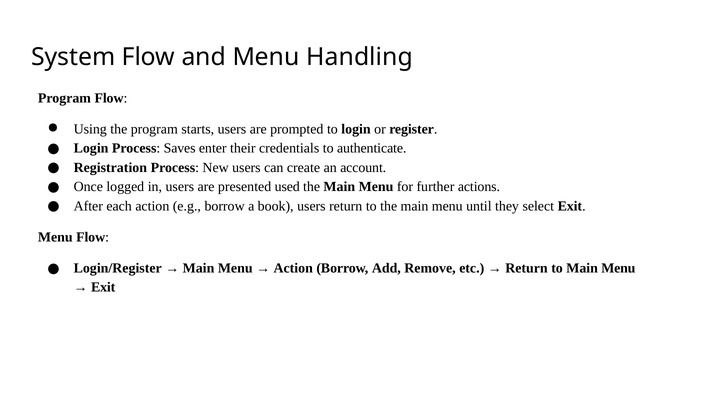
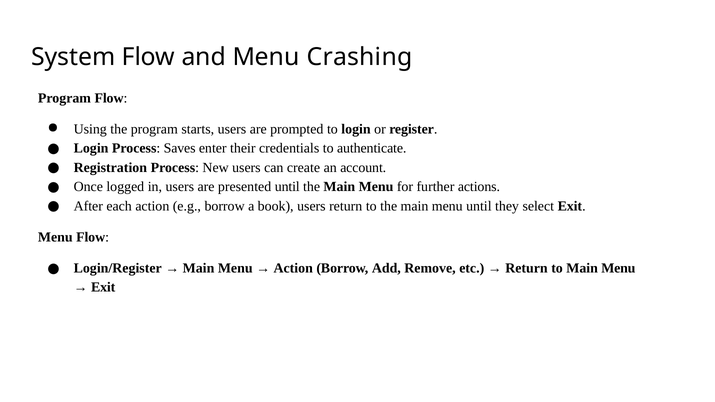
Handling: Handling -> Crashing
presented used: used -> until
